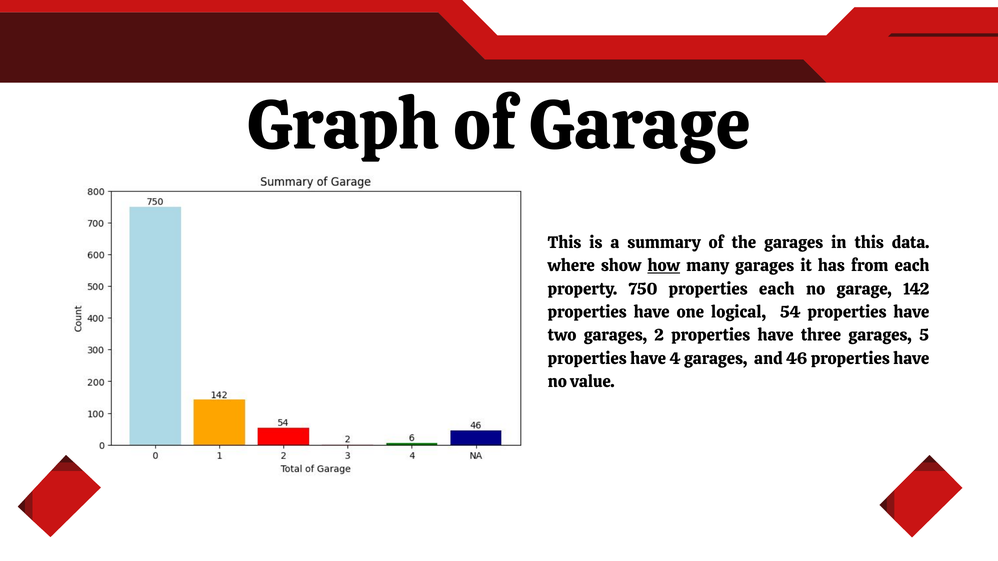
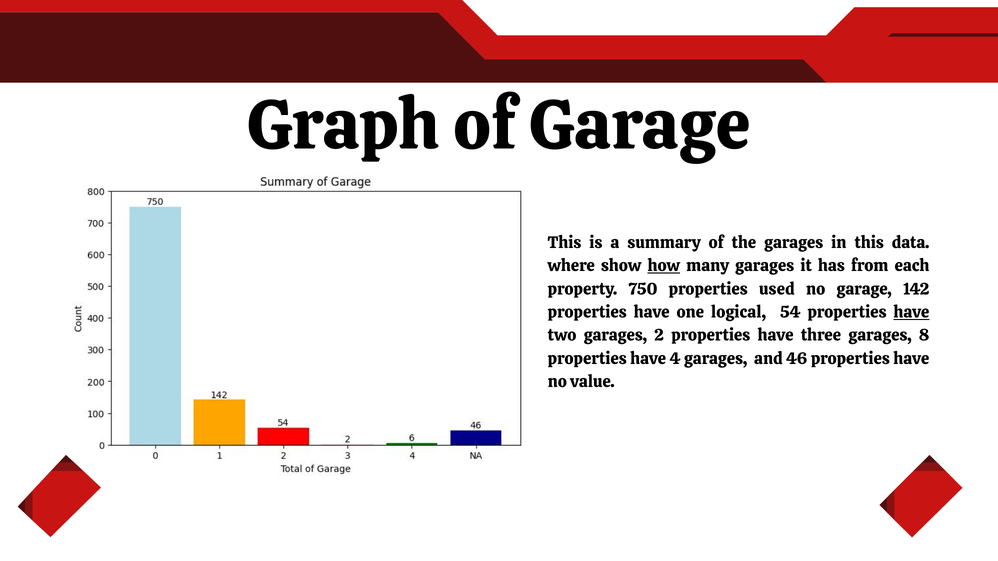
properties each: each -> used
have at (911, 312) underline: none -> present
5: 5 -> 8
